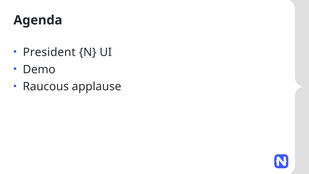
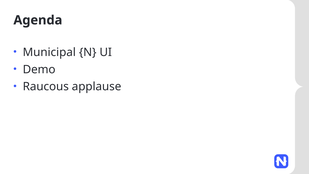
President: President -> Municipal
